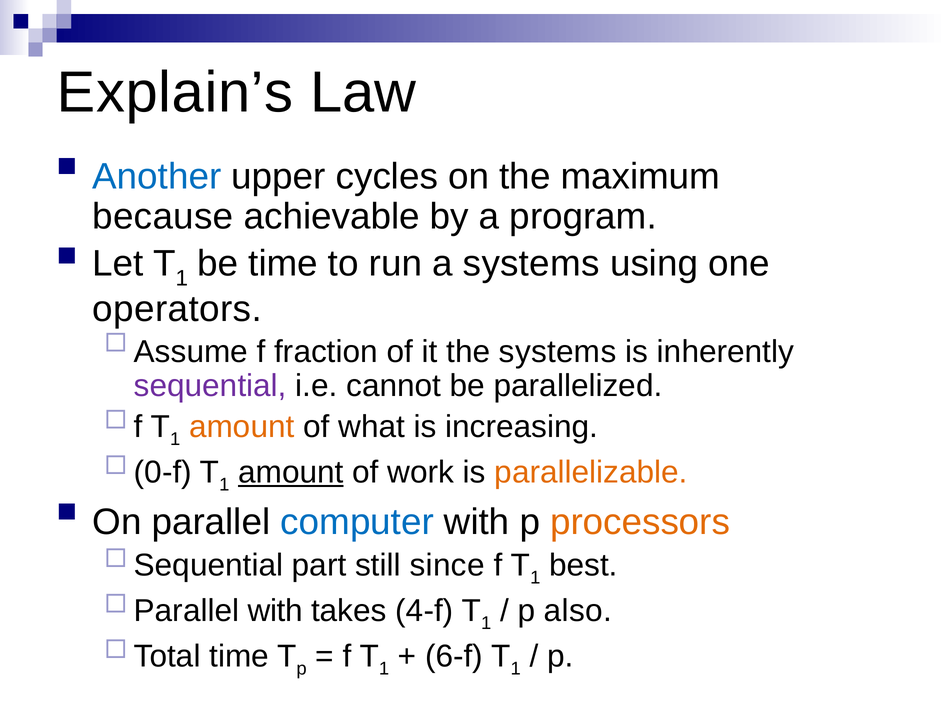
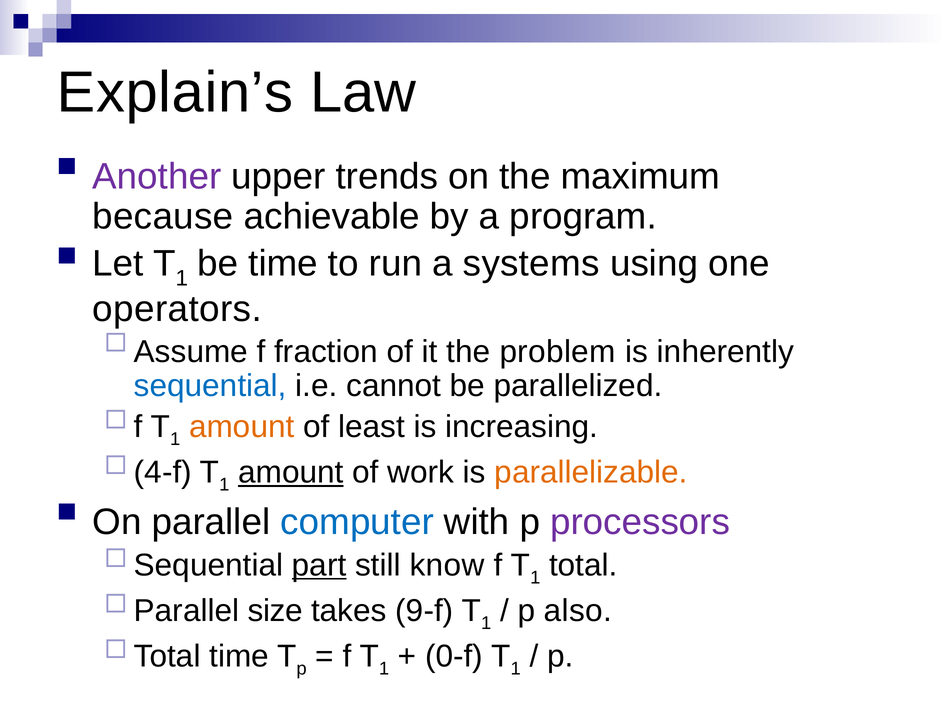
Another colour: blue -> purple
cycles: cycles -> trends
the systems: systems -> problem
sequential at (210, 386) colour: purple -> blue
what: what -> least
0-f: 0-f -> 4-f
processors colour: orange -> purple
part underline: none -> present
since: since -> know
best at (583, 565): best -> total
Parallel with: with -> size
4-f: 4-f -> 9-f
6-f: 6-f -> 0-f
